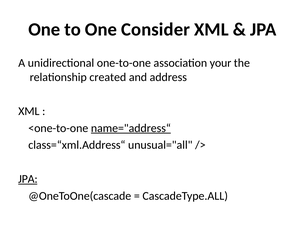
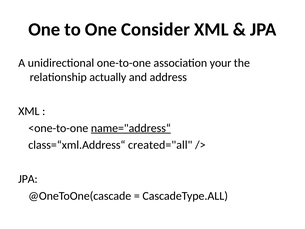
created: created -> actually
unusual="all: unusual="all -> created="all
JPA at (28, 179) underline: present -> none
